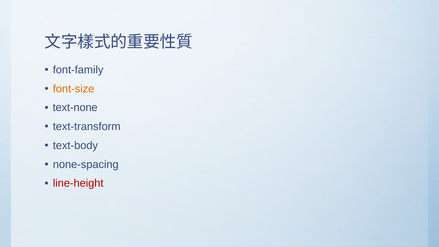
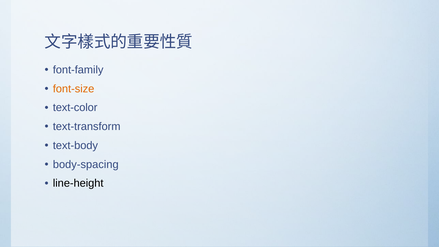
text-none: text-none -> text-color
none-spacing: none-spacing -> body-spacing
line-height colour: red -> black
